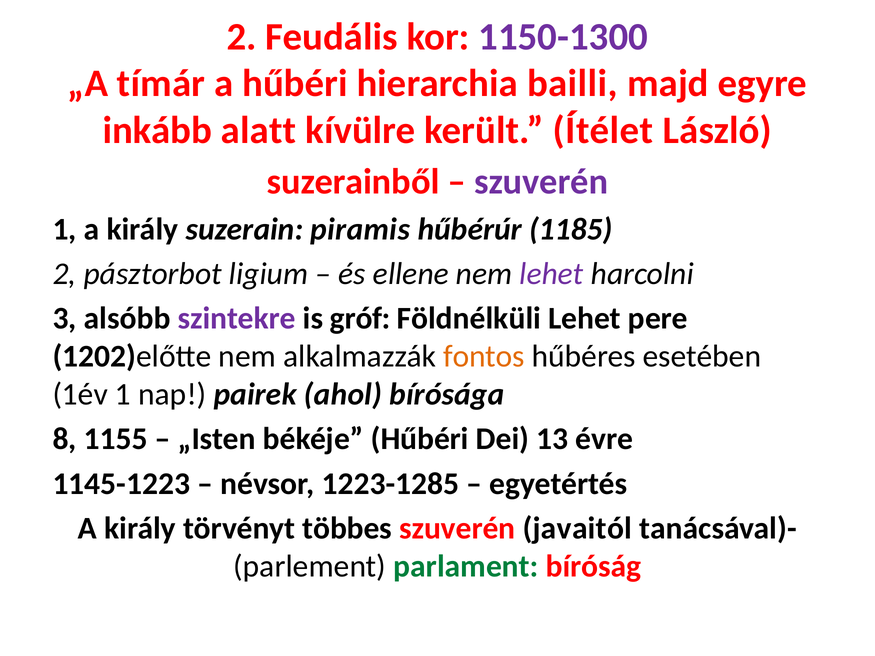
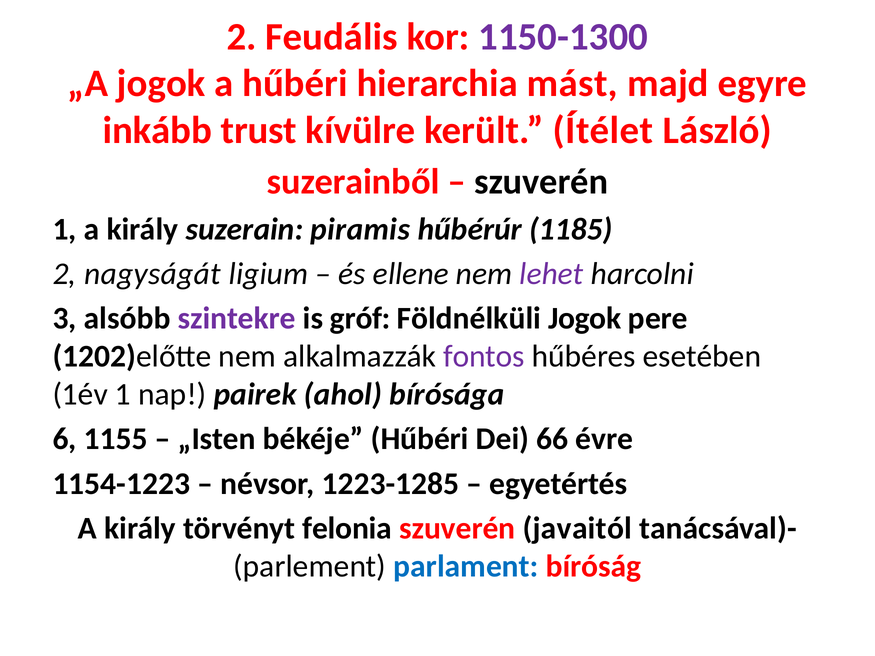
„A tímár: tímár -> jogok
bailli: bailli -> mást
alatt: alatt -> trust
szuverén at (541, 182) colour: purple -> black
pásztorbot: pásztorbot -> nagyságát
Földnélküli Lehet: Lehet -> Jogok
fontos colour: orange -> purple
8: 8 -> 6
13: 13 -> 66
1145-1223: 1145-1223 -> 1154-1223
többes: többes -> felonia
parlament colour: green -> blue
